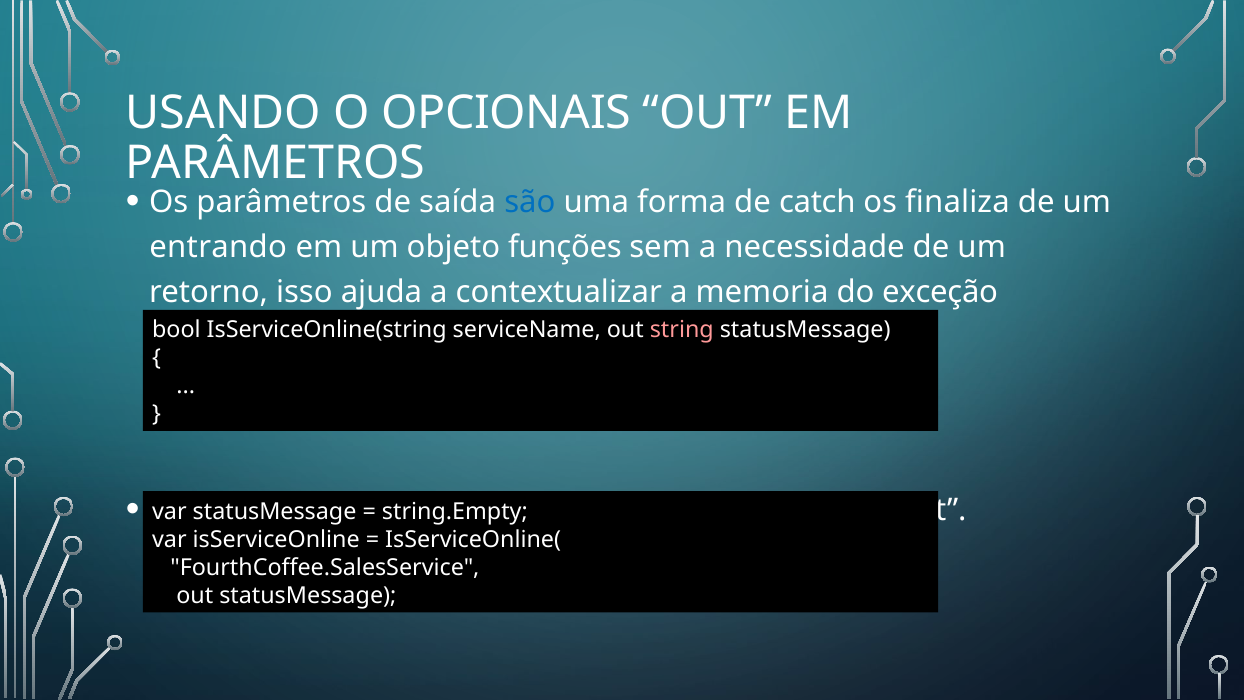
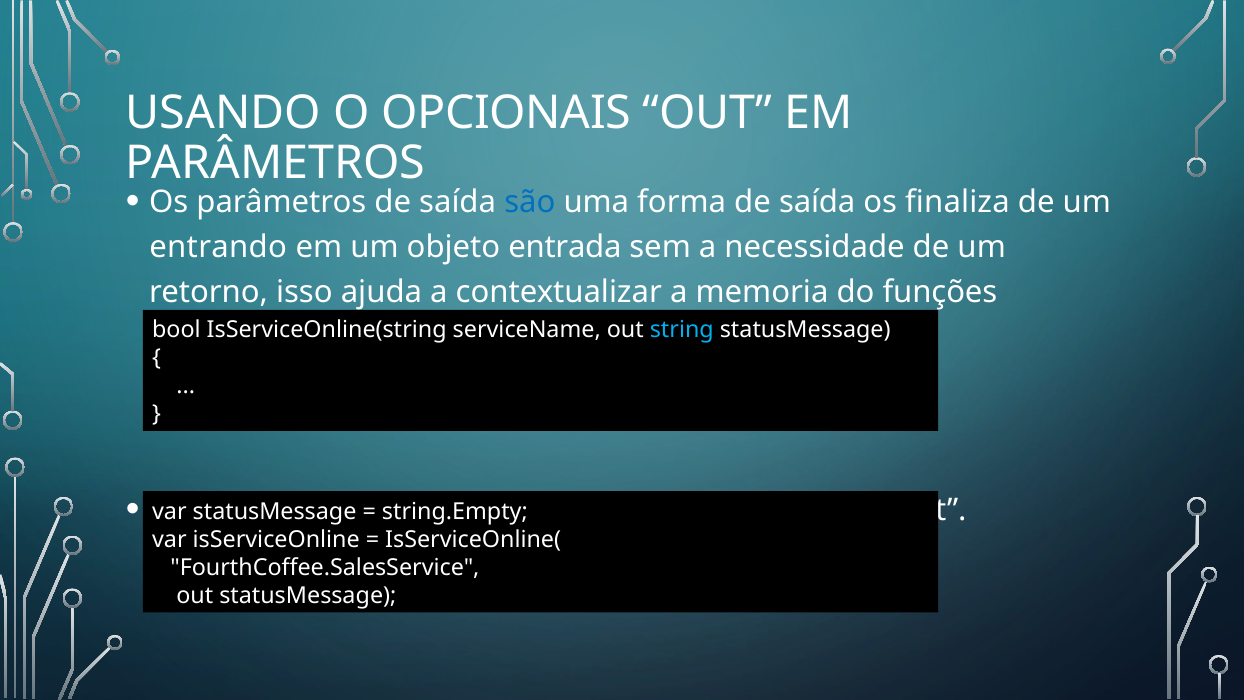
forma de catch: catch -> saída
funções: funções -> entrada
exceção: exceção -> funções
string colour: pink -> light blue
